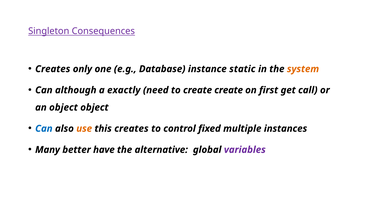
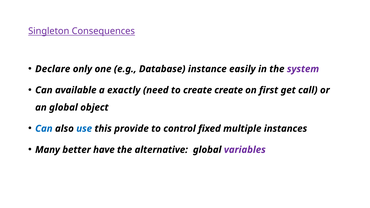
Creates at (53, 69): Creates -> Declare
static: static -> easily
system colour: orange -> purple
although: although -> available
an object: object -> global
use colour: orange -> blue
this creates: creates -> provide
